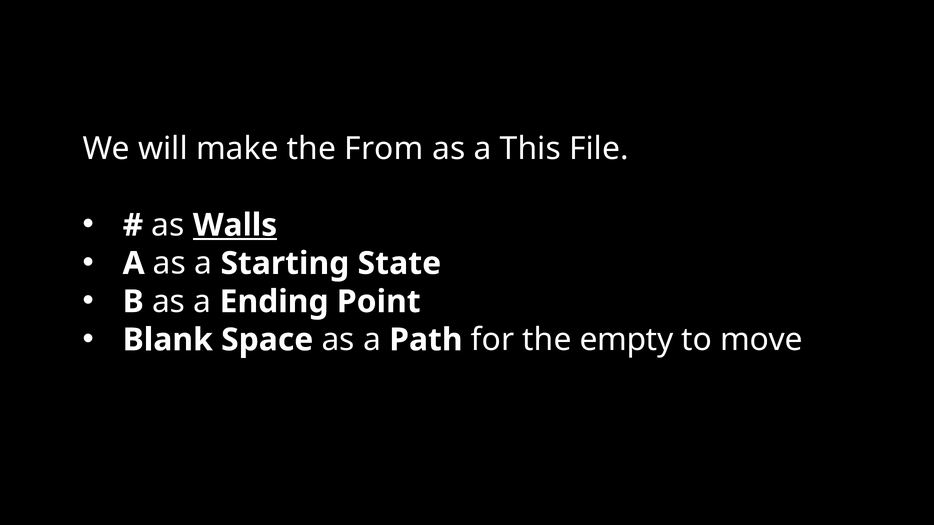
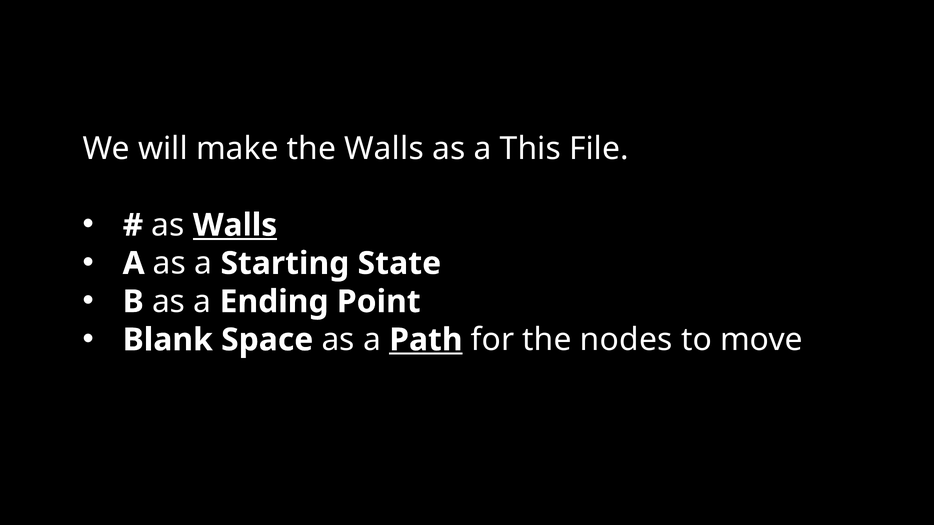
the From: From -> Walls
Path underline: none -> present
empty: empty -> nodes
